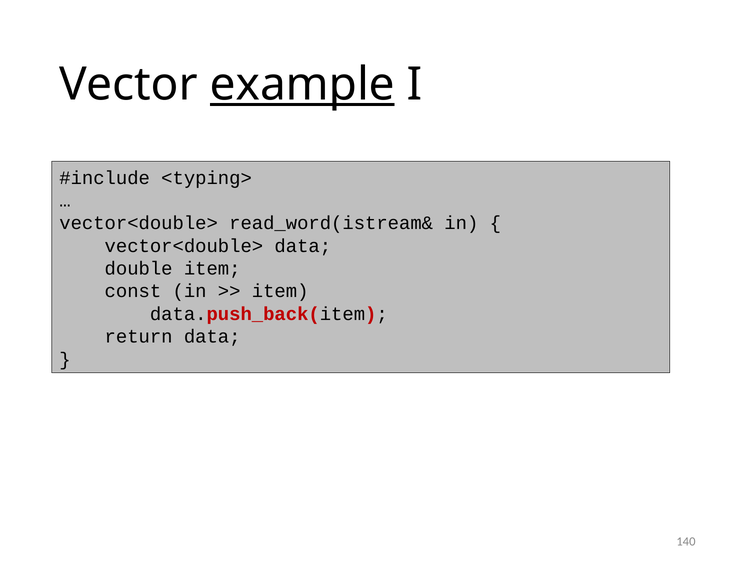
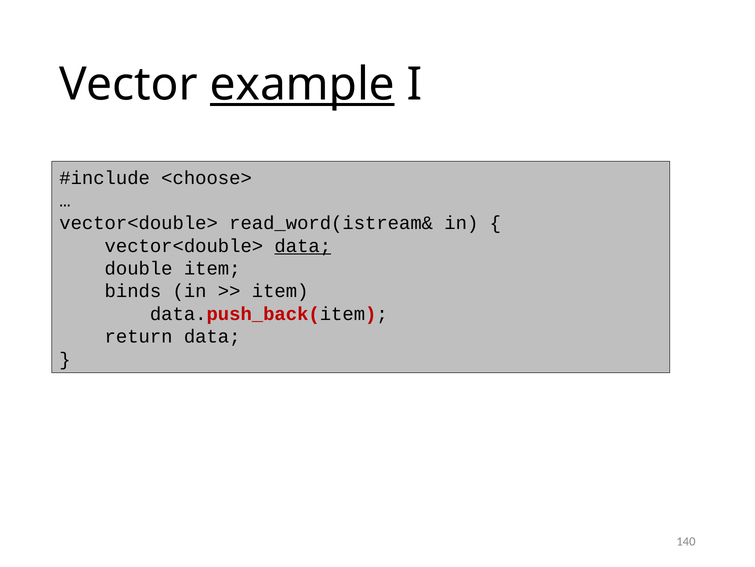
<typing>: <typing> -> <choose>
data at (303, 246) underline: none -> present
const: const -> binds
